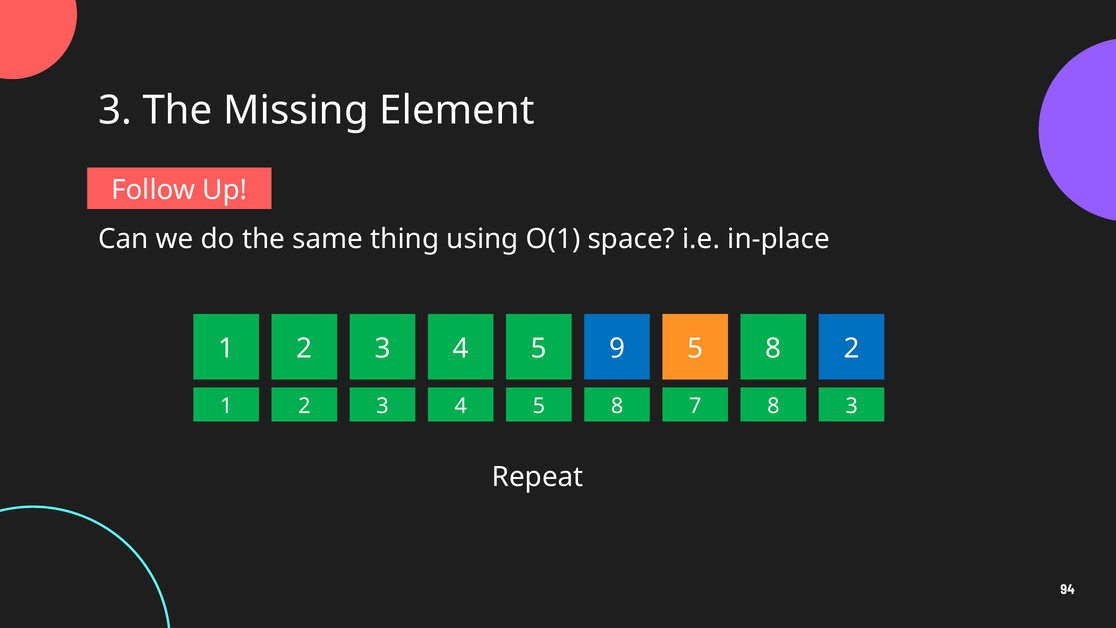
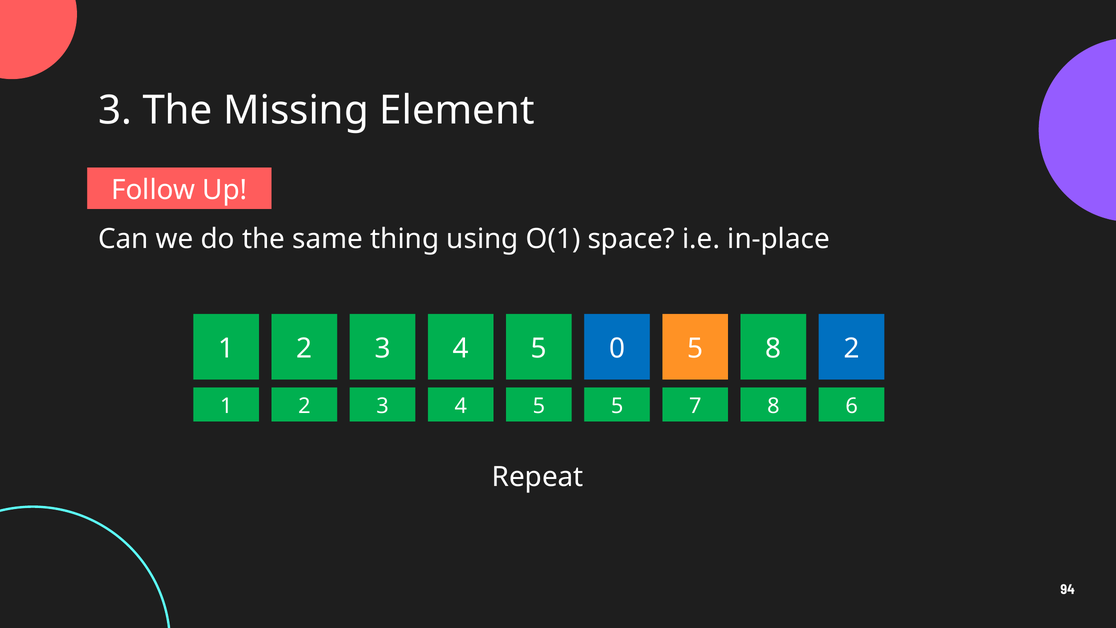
9: 9 -> 0
5 8: 8 -> 5
8 3: 3 -> 6
